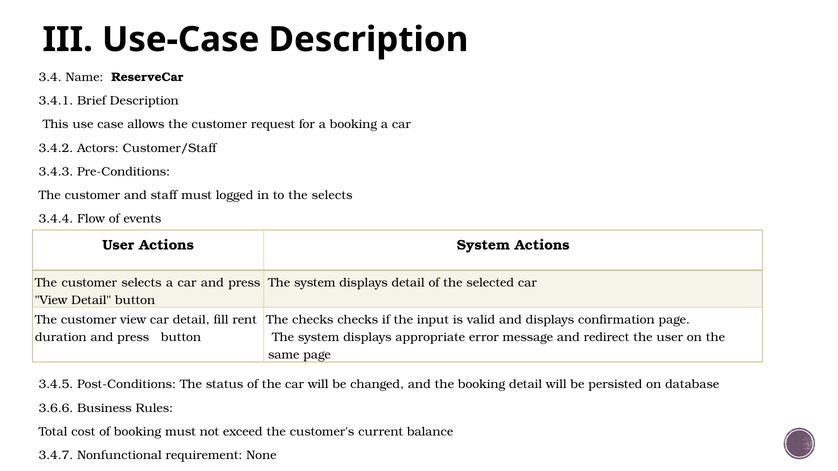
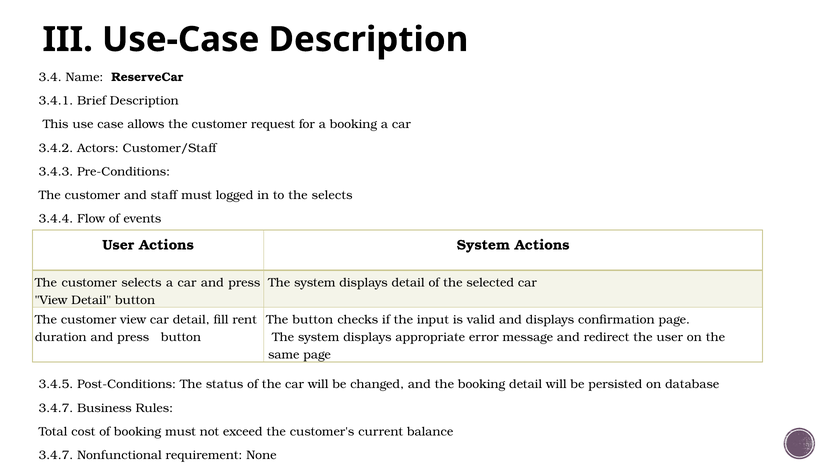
The checks: checks -> button
3.6.6 at (56, 408): 3.6.6 -> 3.4.7
